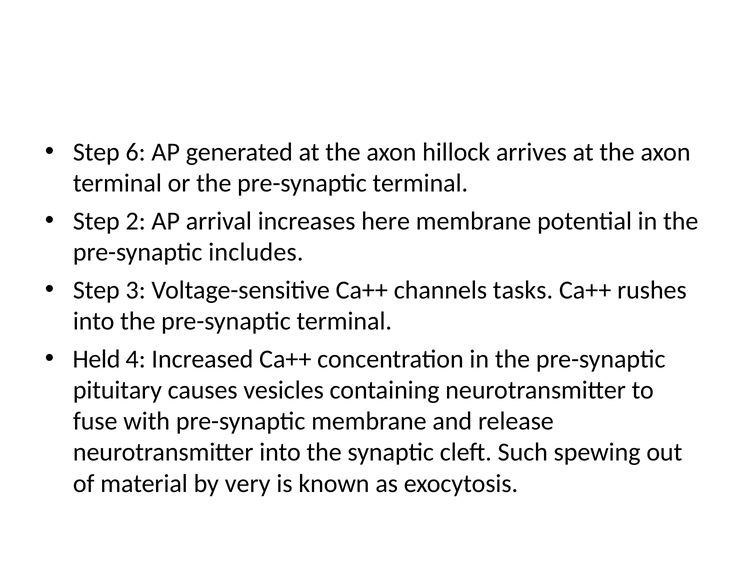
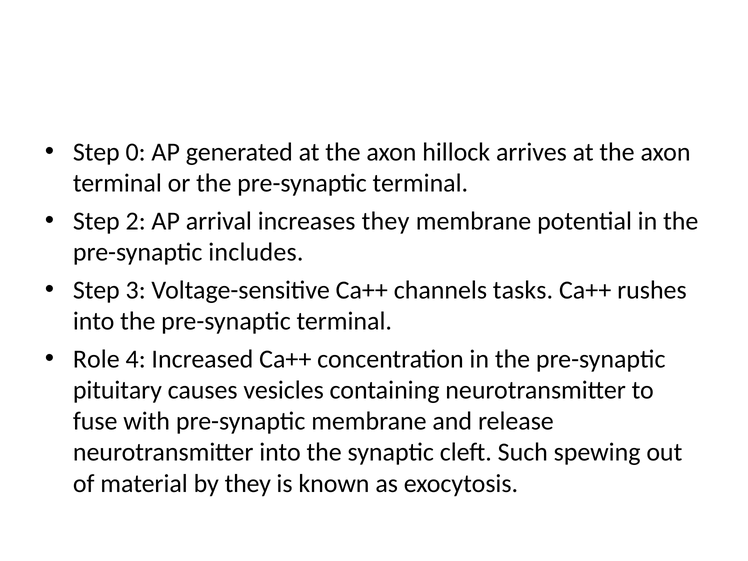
6: 6 -> 0
increases here: here -> they
Held: Held -> Role
by very: very -> they
